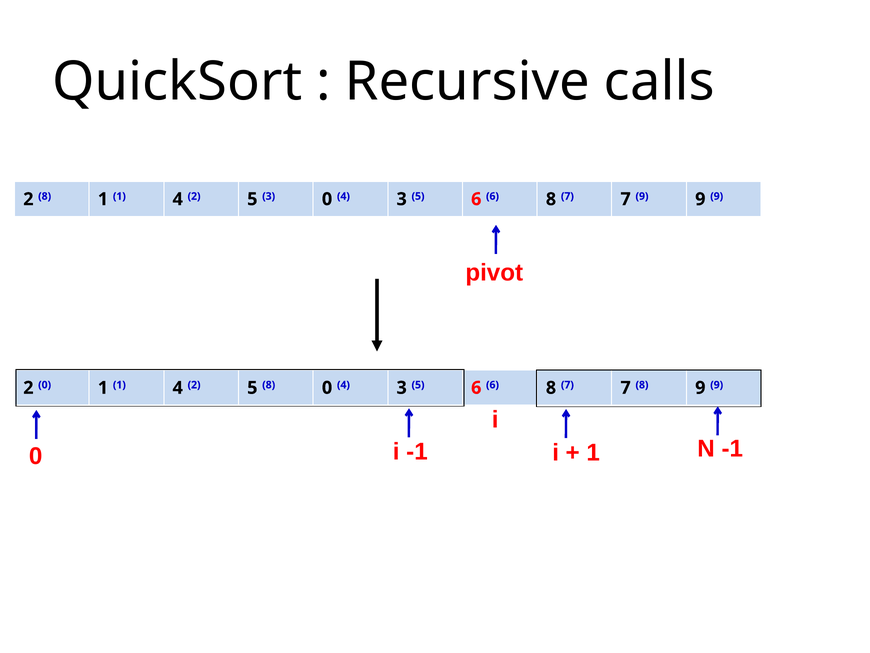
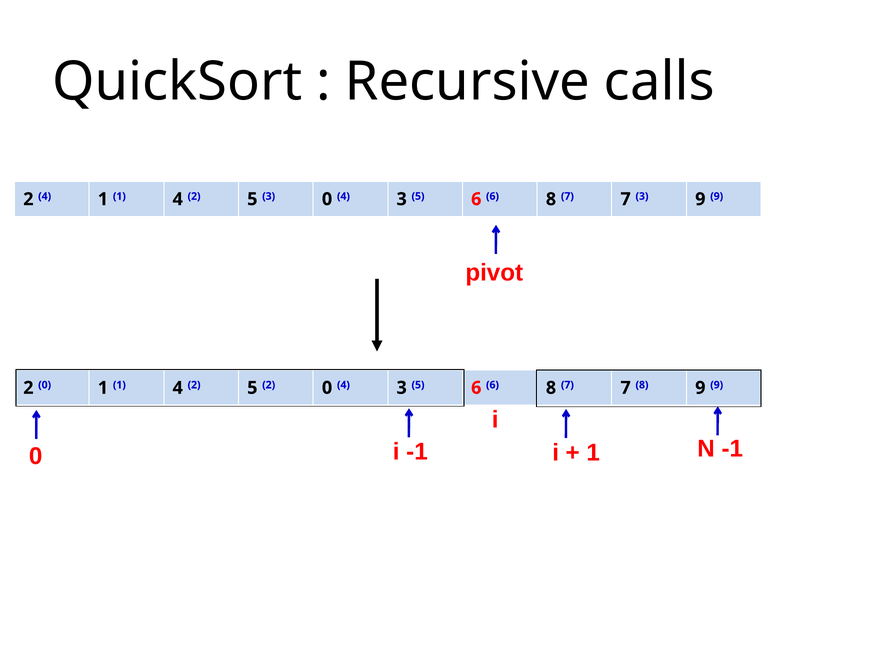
2 8: 8 -> 4
7 9: 9 -> 3
5 8: 8 -> 2
